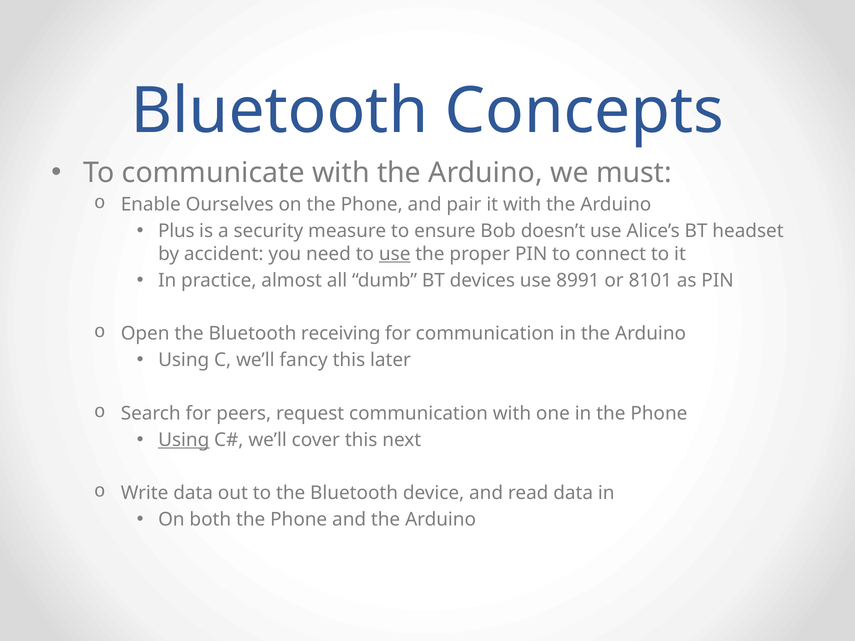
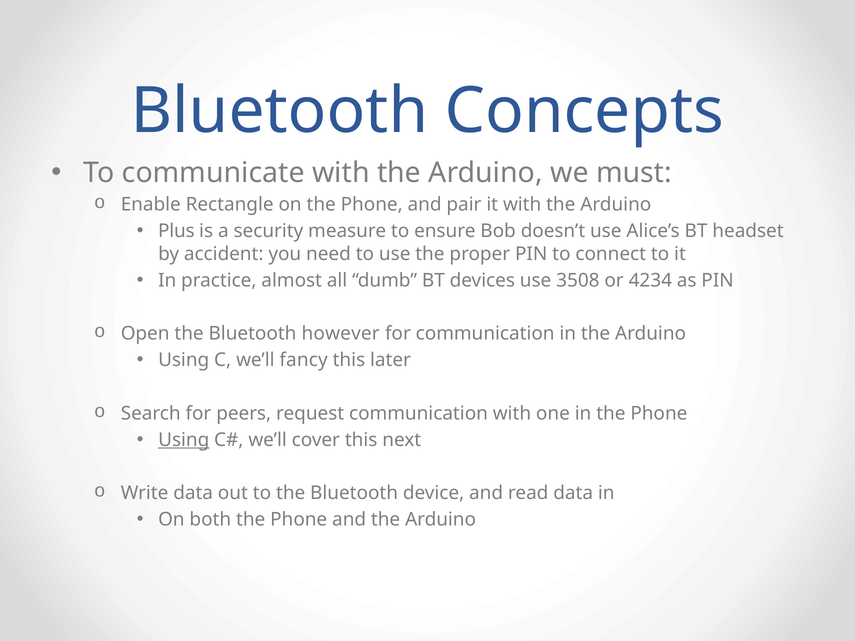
Ourselves: Ourselves -> Rectangle
use at (395, 254) underline: present -> none
8991: 8991 -> 3508
8101: 8101 -> 4234
receiving: receiving -> however
